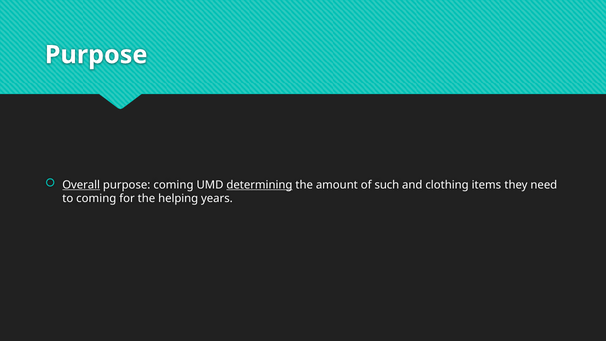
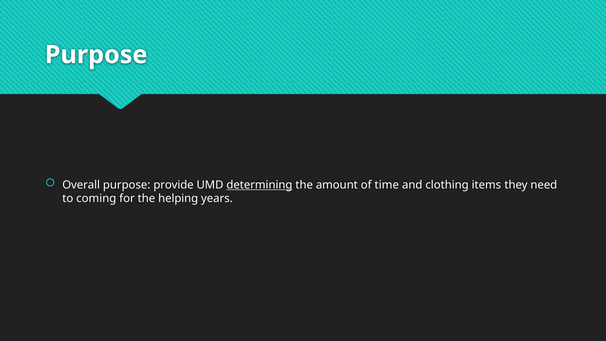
Overall underline: present -> none
purpose coming: coming -> provide
such: such -> time
